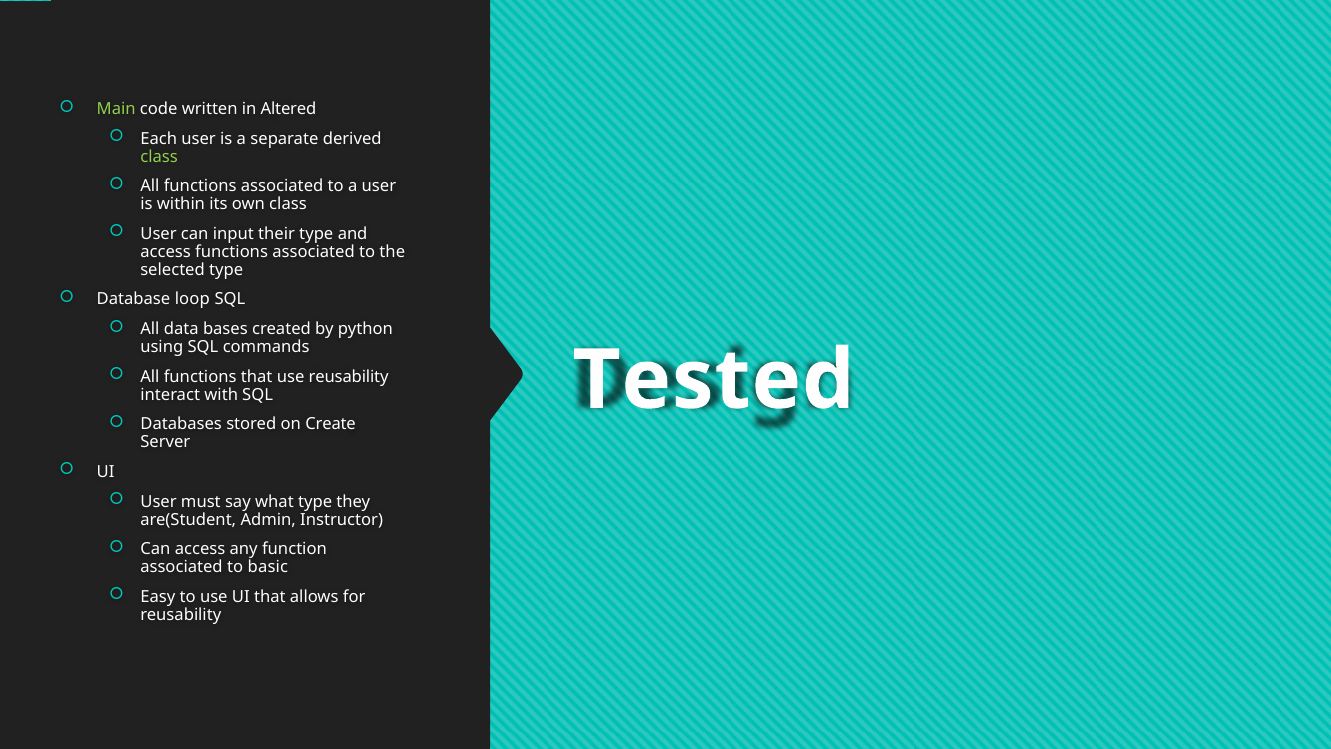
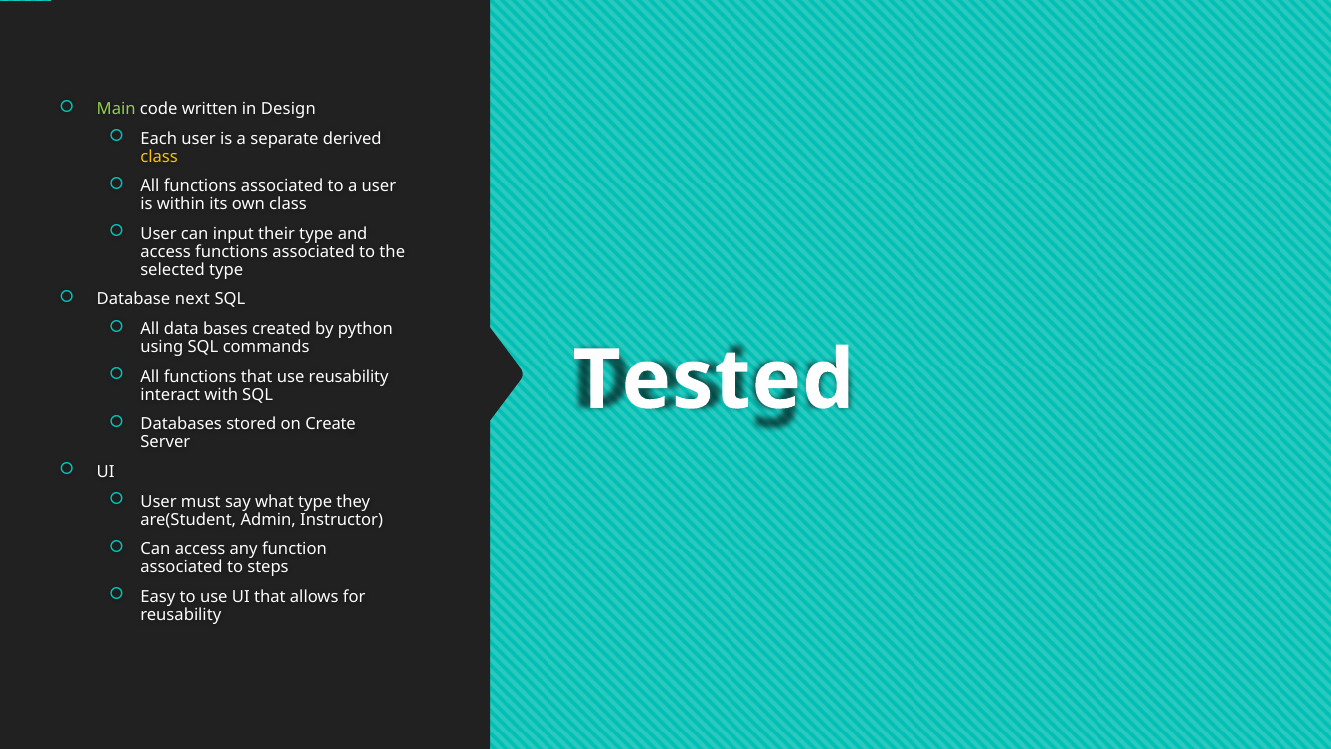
Altered: Altered -> Design
class at (159, 157) colour: light green -> yellow
loop: loop -> next
basic: basic -> steps
